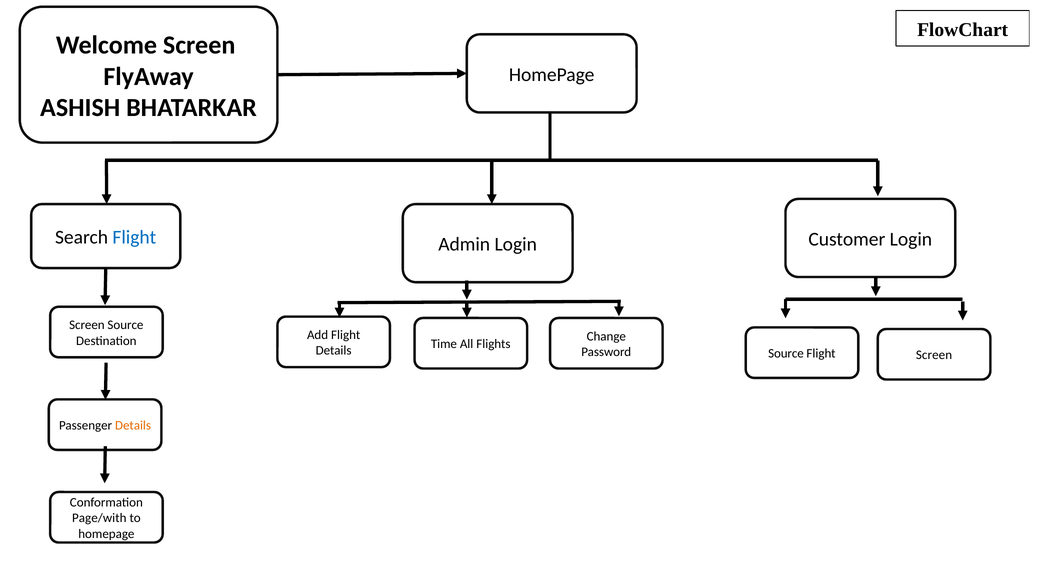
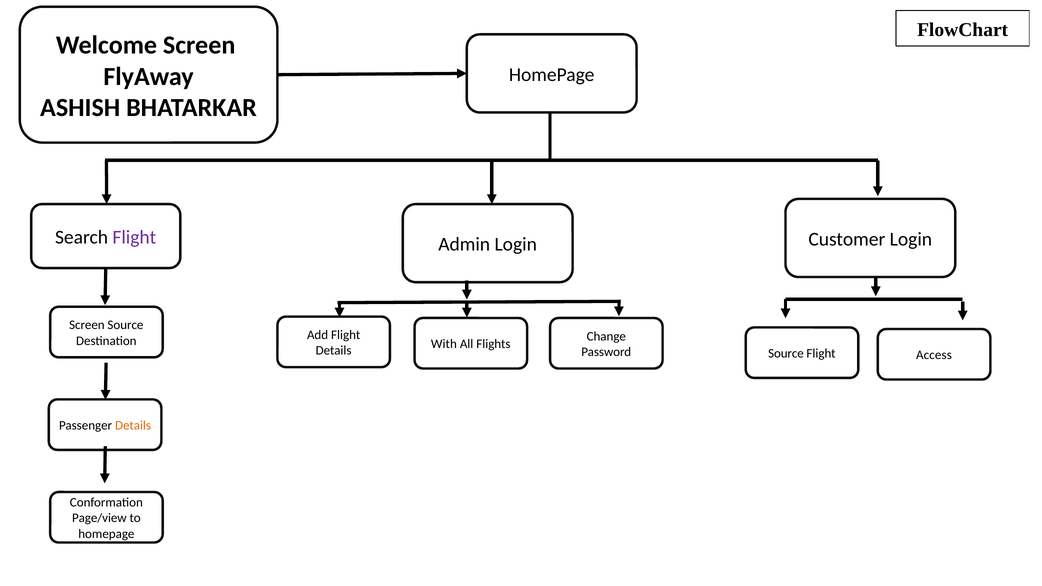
Flight at (134, 237) colour: blue -> purple
Time: Time -> With
Flight Screen: Screen -> Access
Page/with: Page/with -> Page/view
